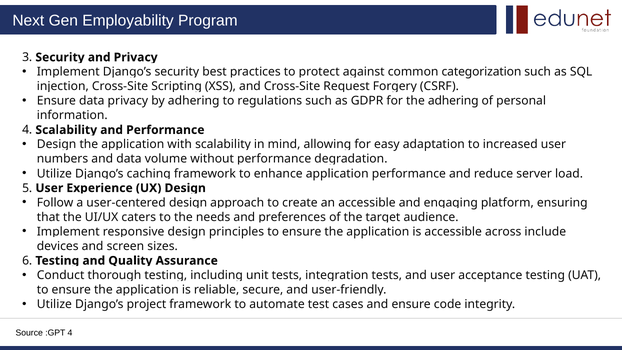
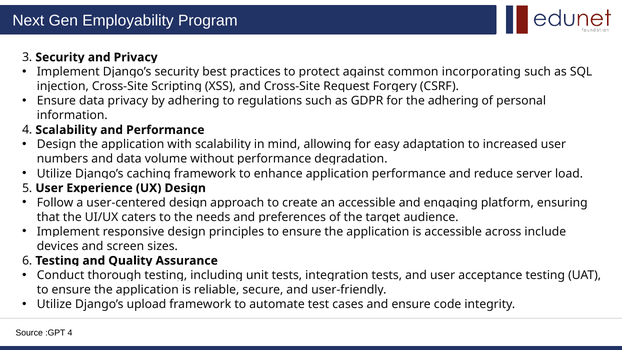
categorization: categorization -> incorporating
project: project -> upload
